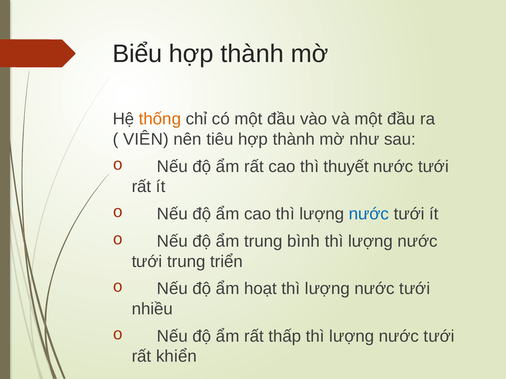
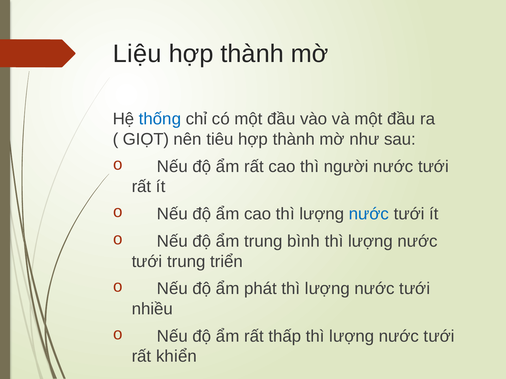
Biểu: Biểu -> Liệu
thống colour: orange -> blue
VIÊN: VIÊN -> GIỌT
thuyết: thuyết -> người
hoạt: hoạt -> phát
